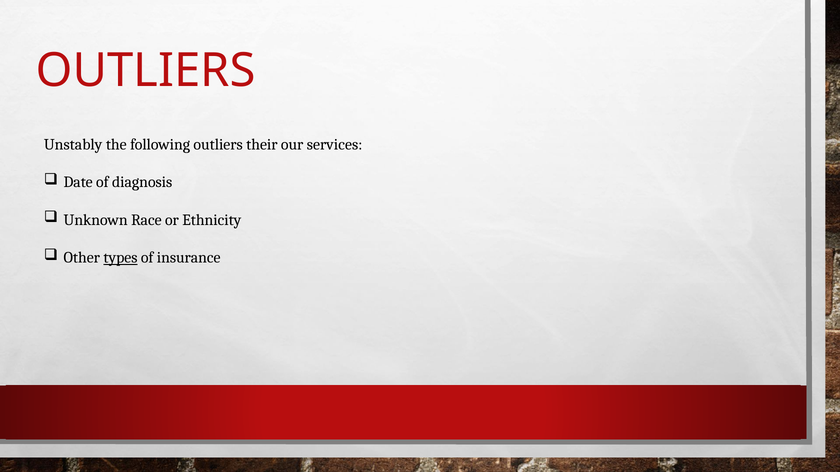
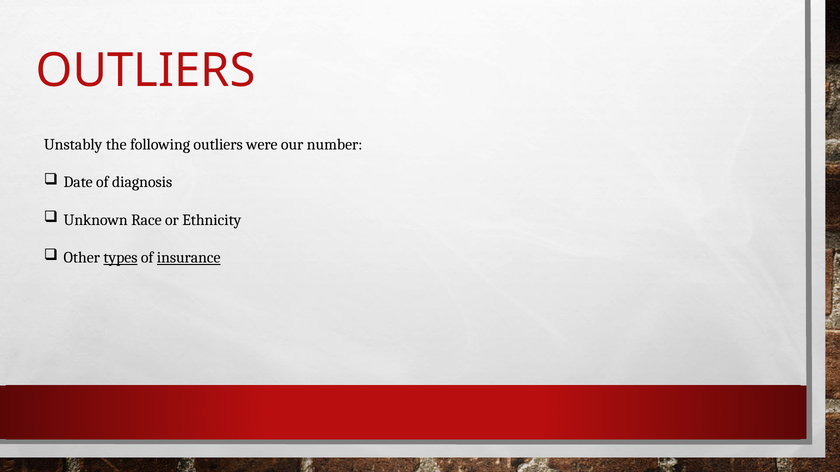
their: their -> were
services: services -> number
insurance underline: none -> present
